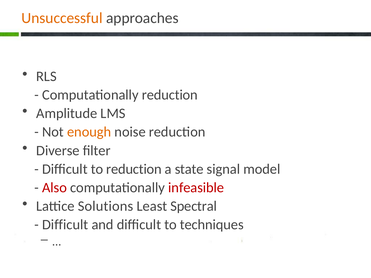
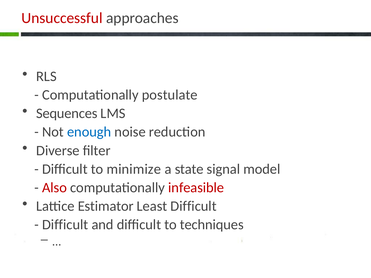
Unsuccessful colour: orange -> red
Computationally reduction: reduction -> postulate
Amplitude: Amplitude -> Sequences
enough colour: orange -> blue
to reduction: reduction -> minimize
Solutions: Solutions -> Estimator
Least Spectral: Spectral -> Difficult
